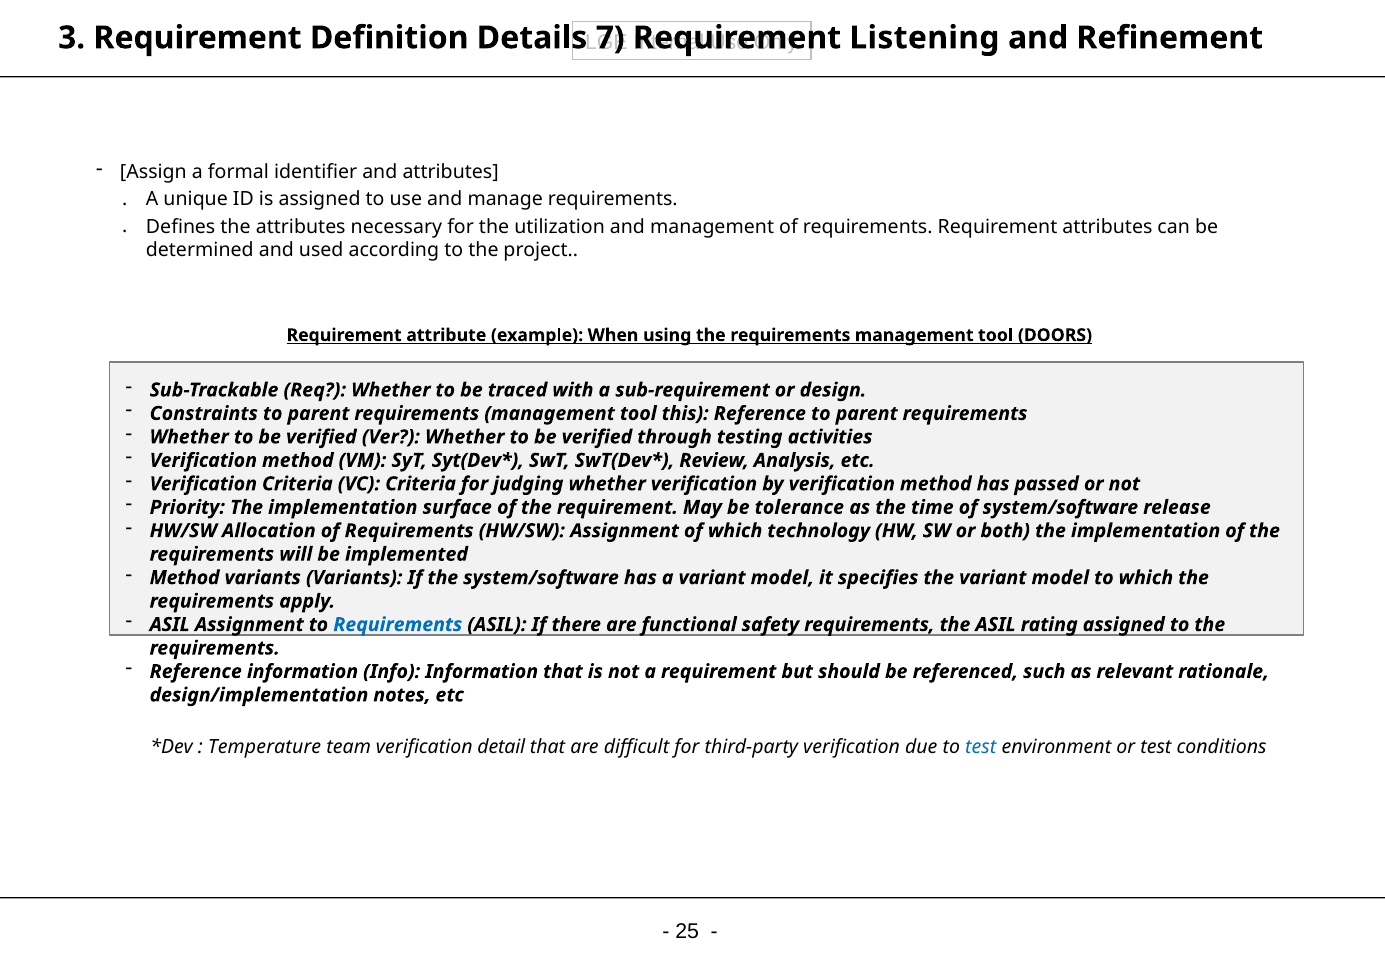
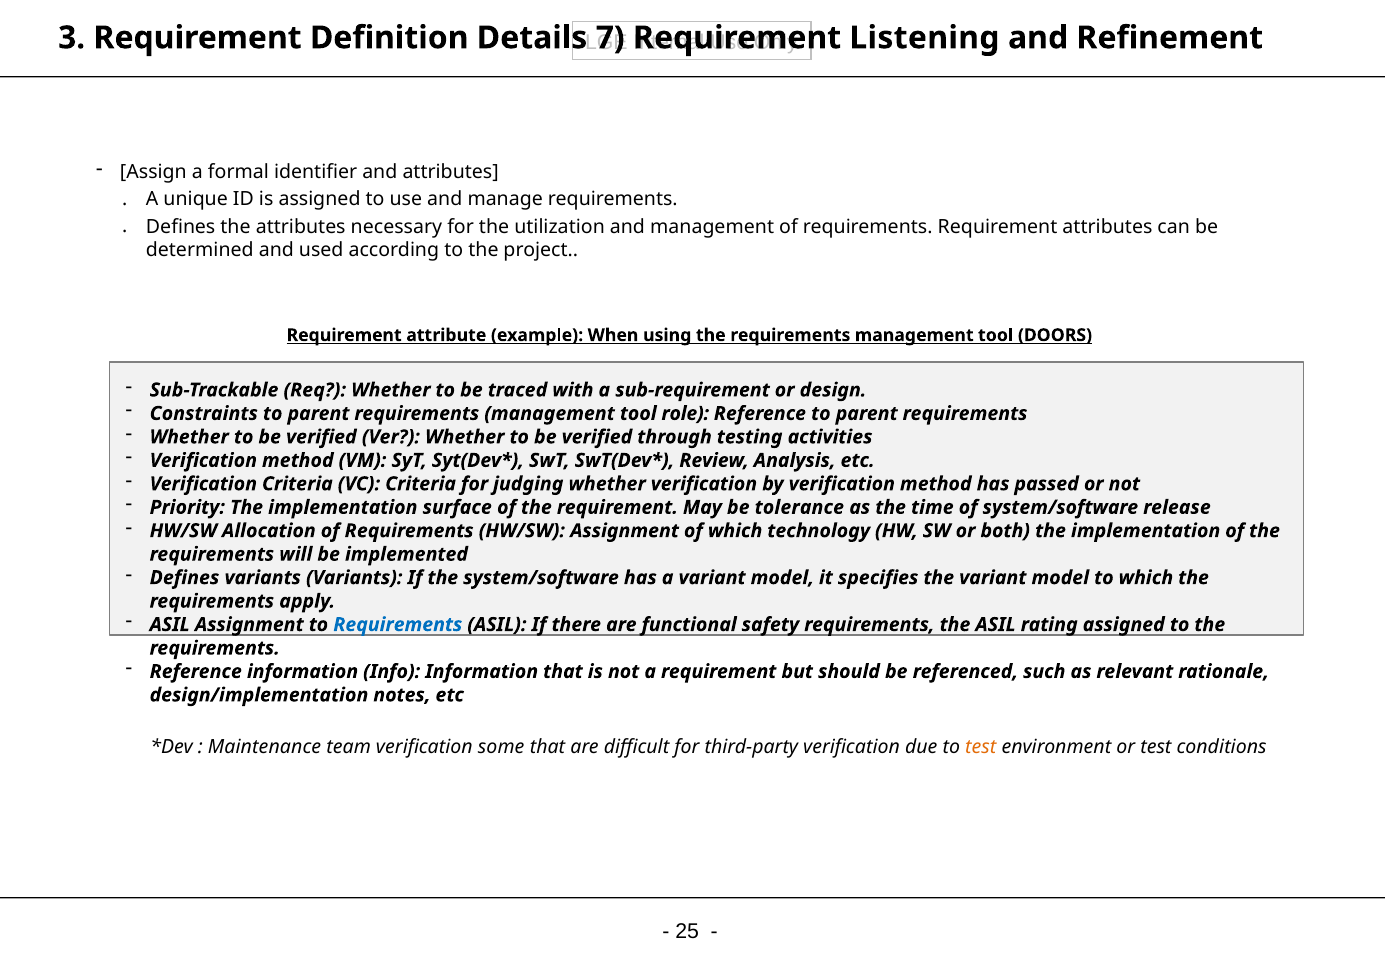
this: this -> role
Method at (185, 578): Method -> Defines
Temperature: Temperature -> Maintenance
detail: detail -> some
test at (981, 747) colour: blue -> orange
